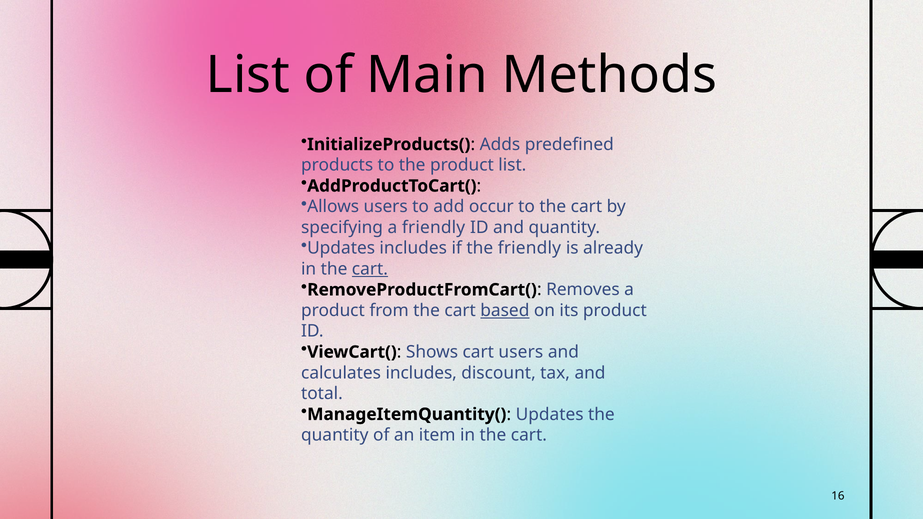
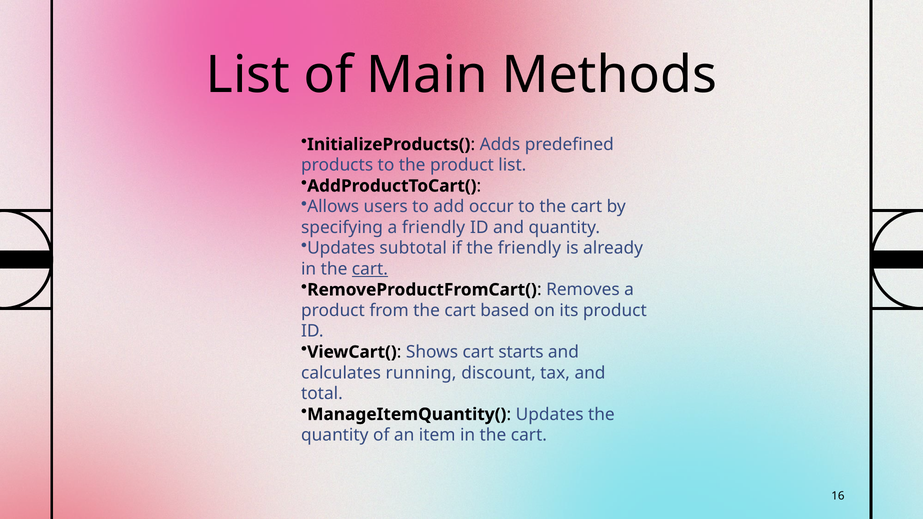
Updates includes: includes -> subtotal
based underline: present -> none
cart users: users -> starts
calculates includes: includes -> running
